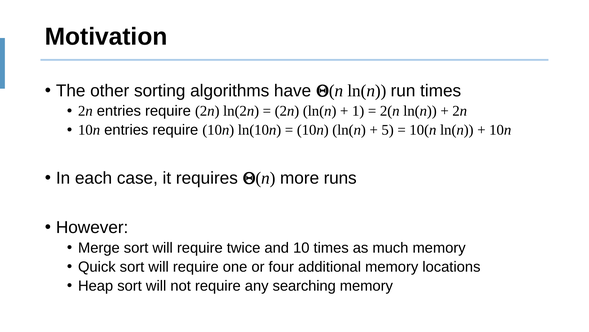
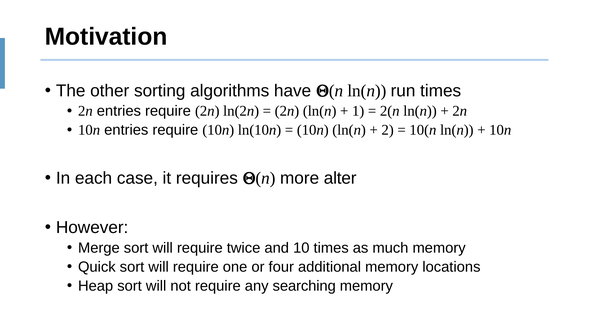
5: 5 -> 2
runs: runs -> alter
